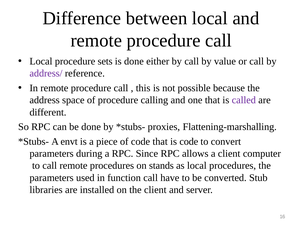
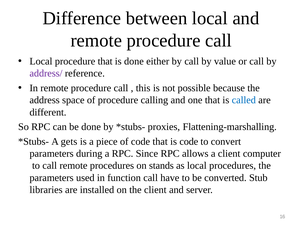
procedure sets: sets -> that
called colour: purple -> blue
envt: envt -> gets
